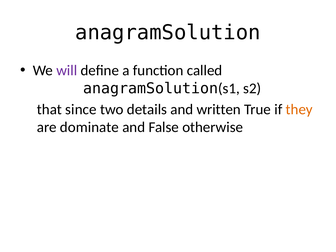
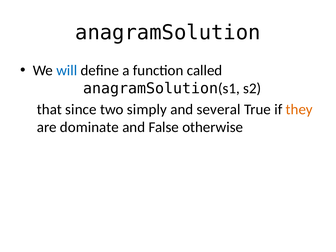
will colour: purple -> blue
details: details -> simply
written: written -> several
